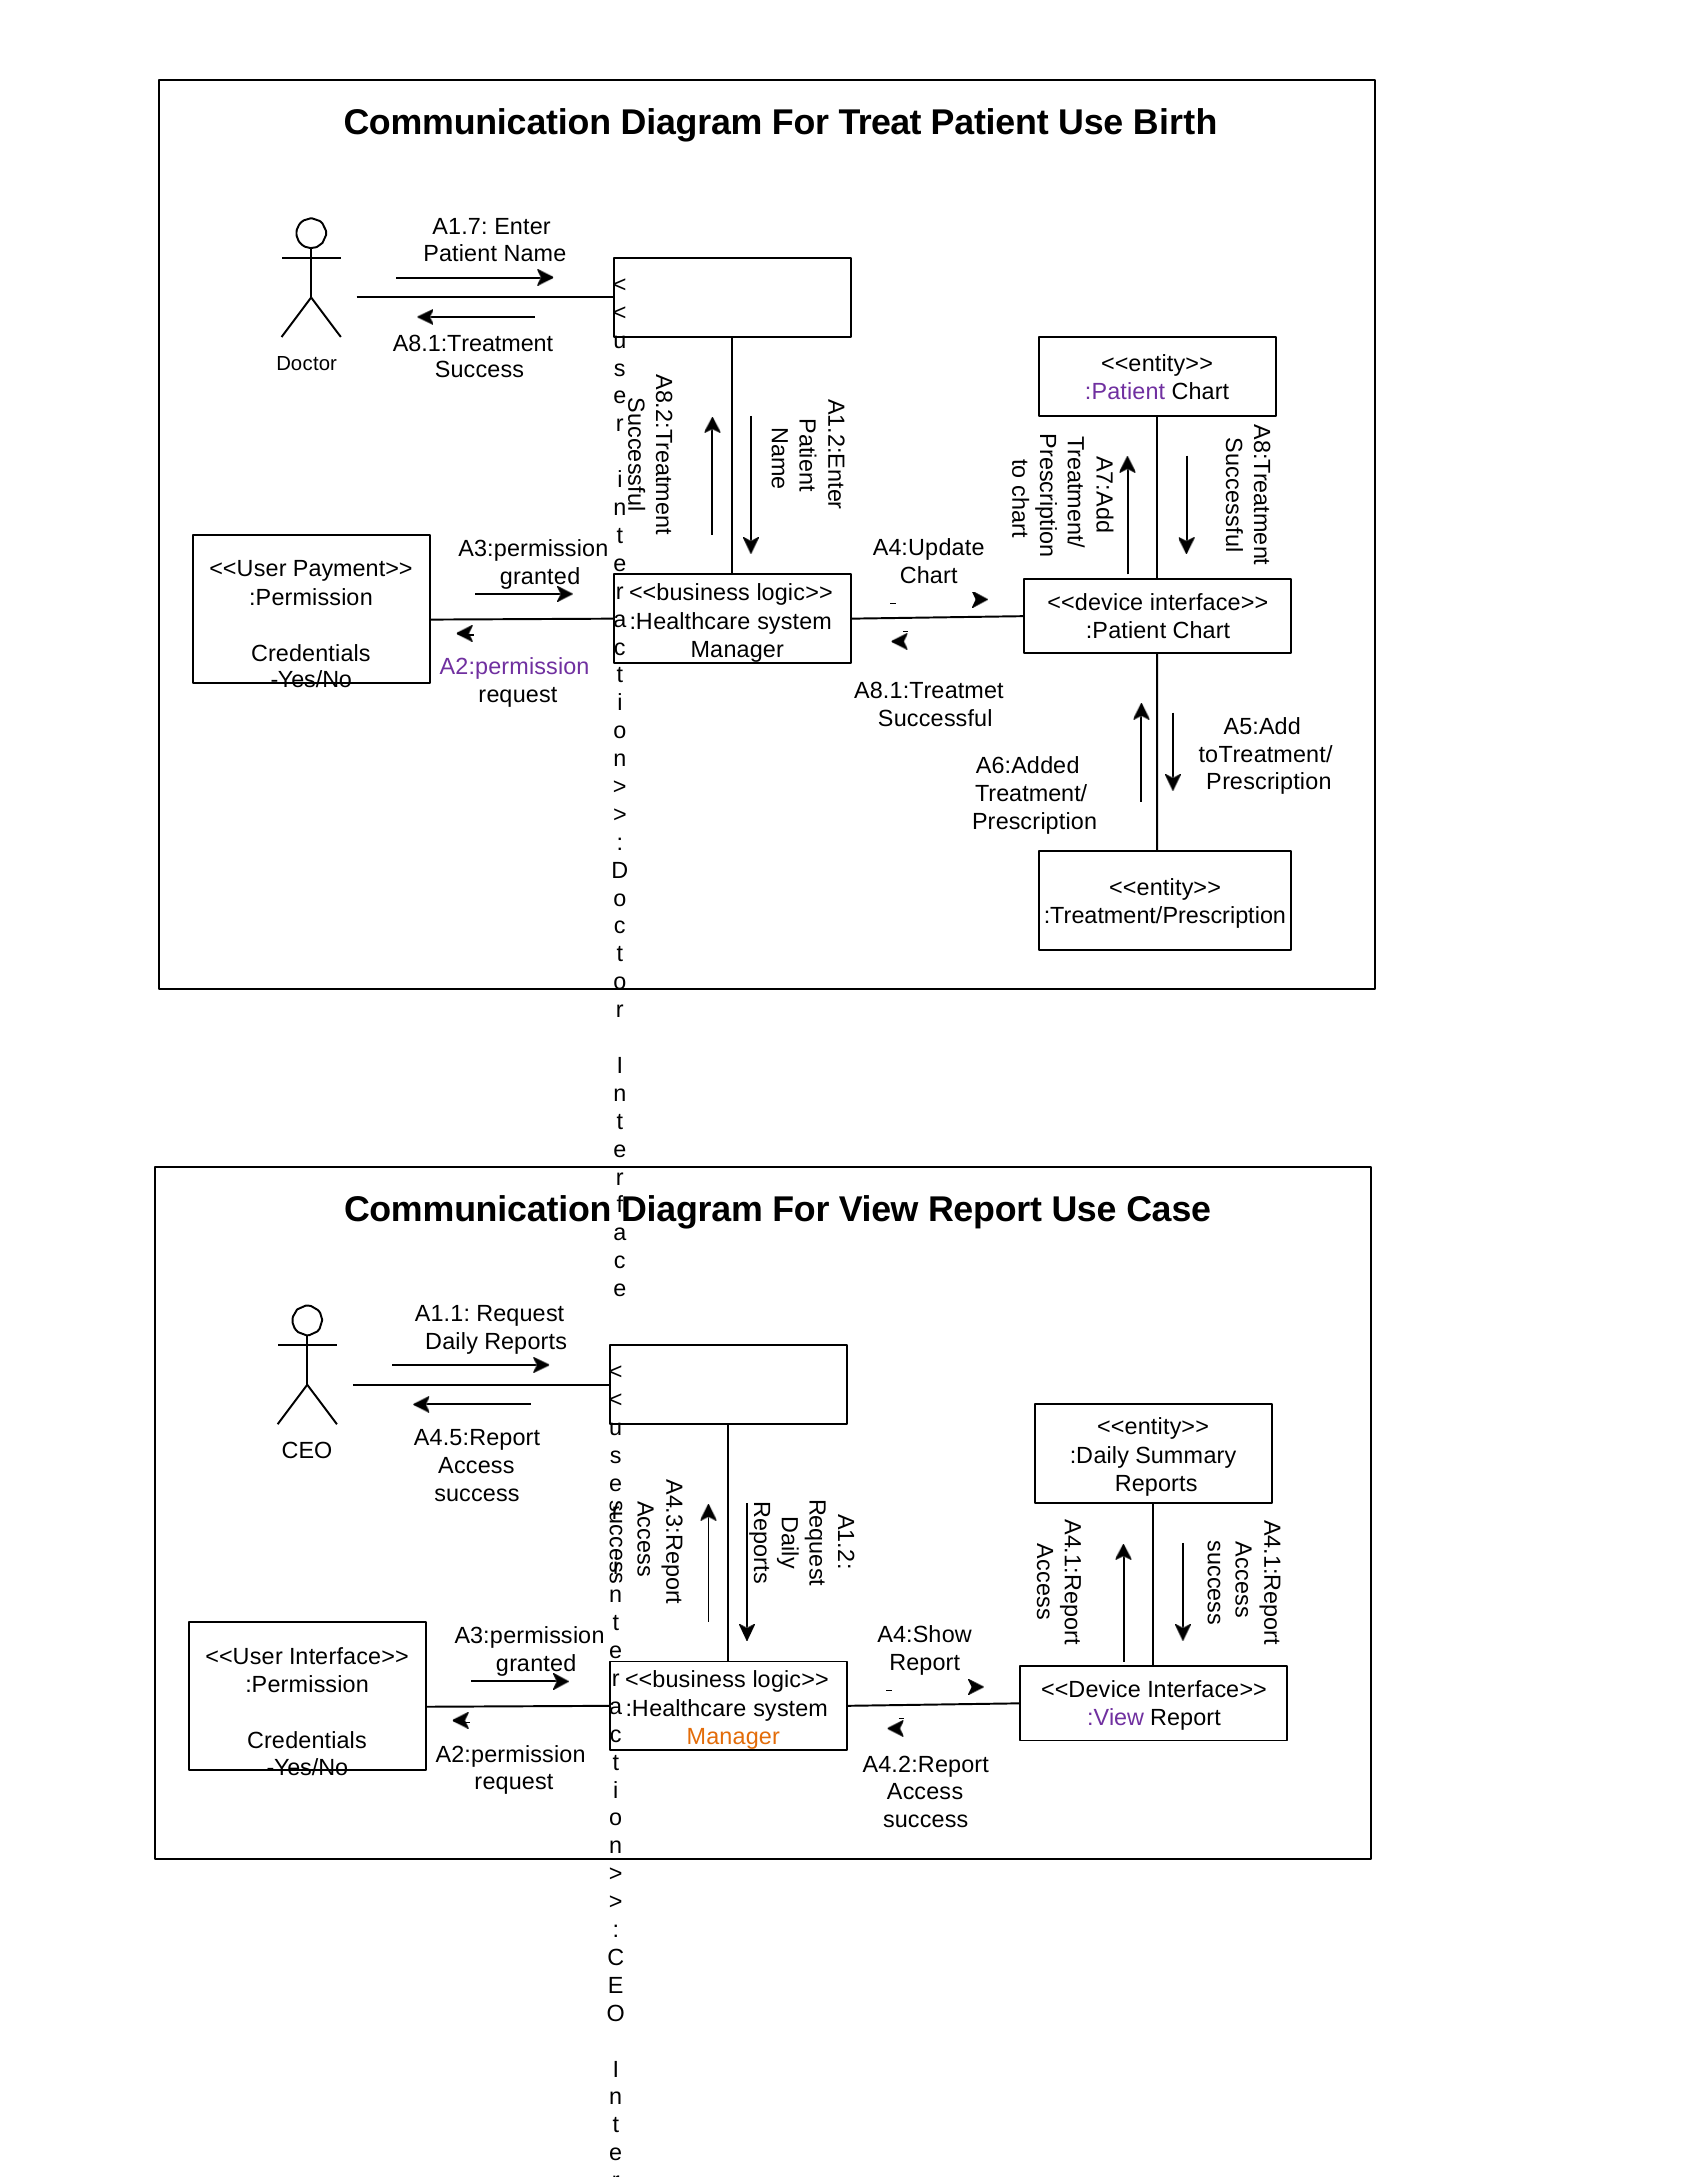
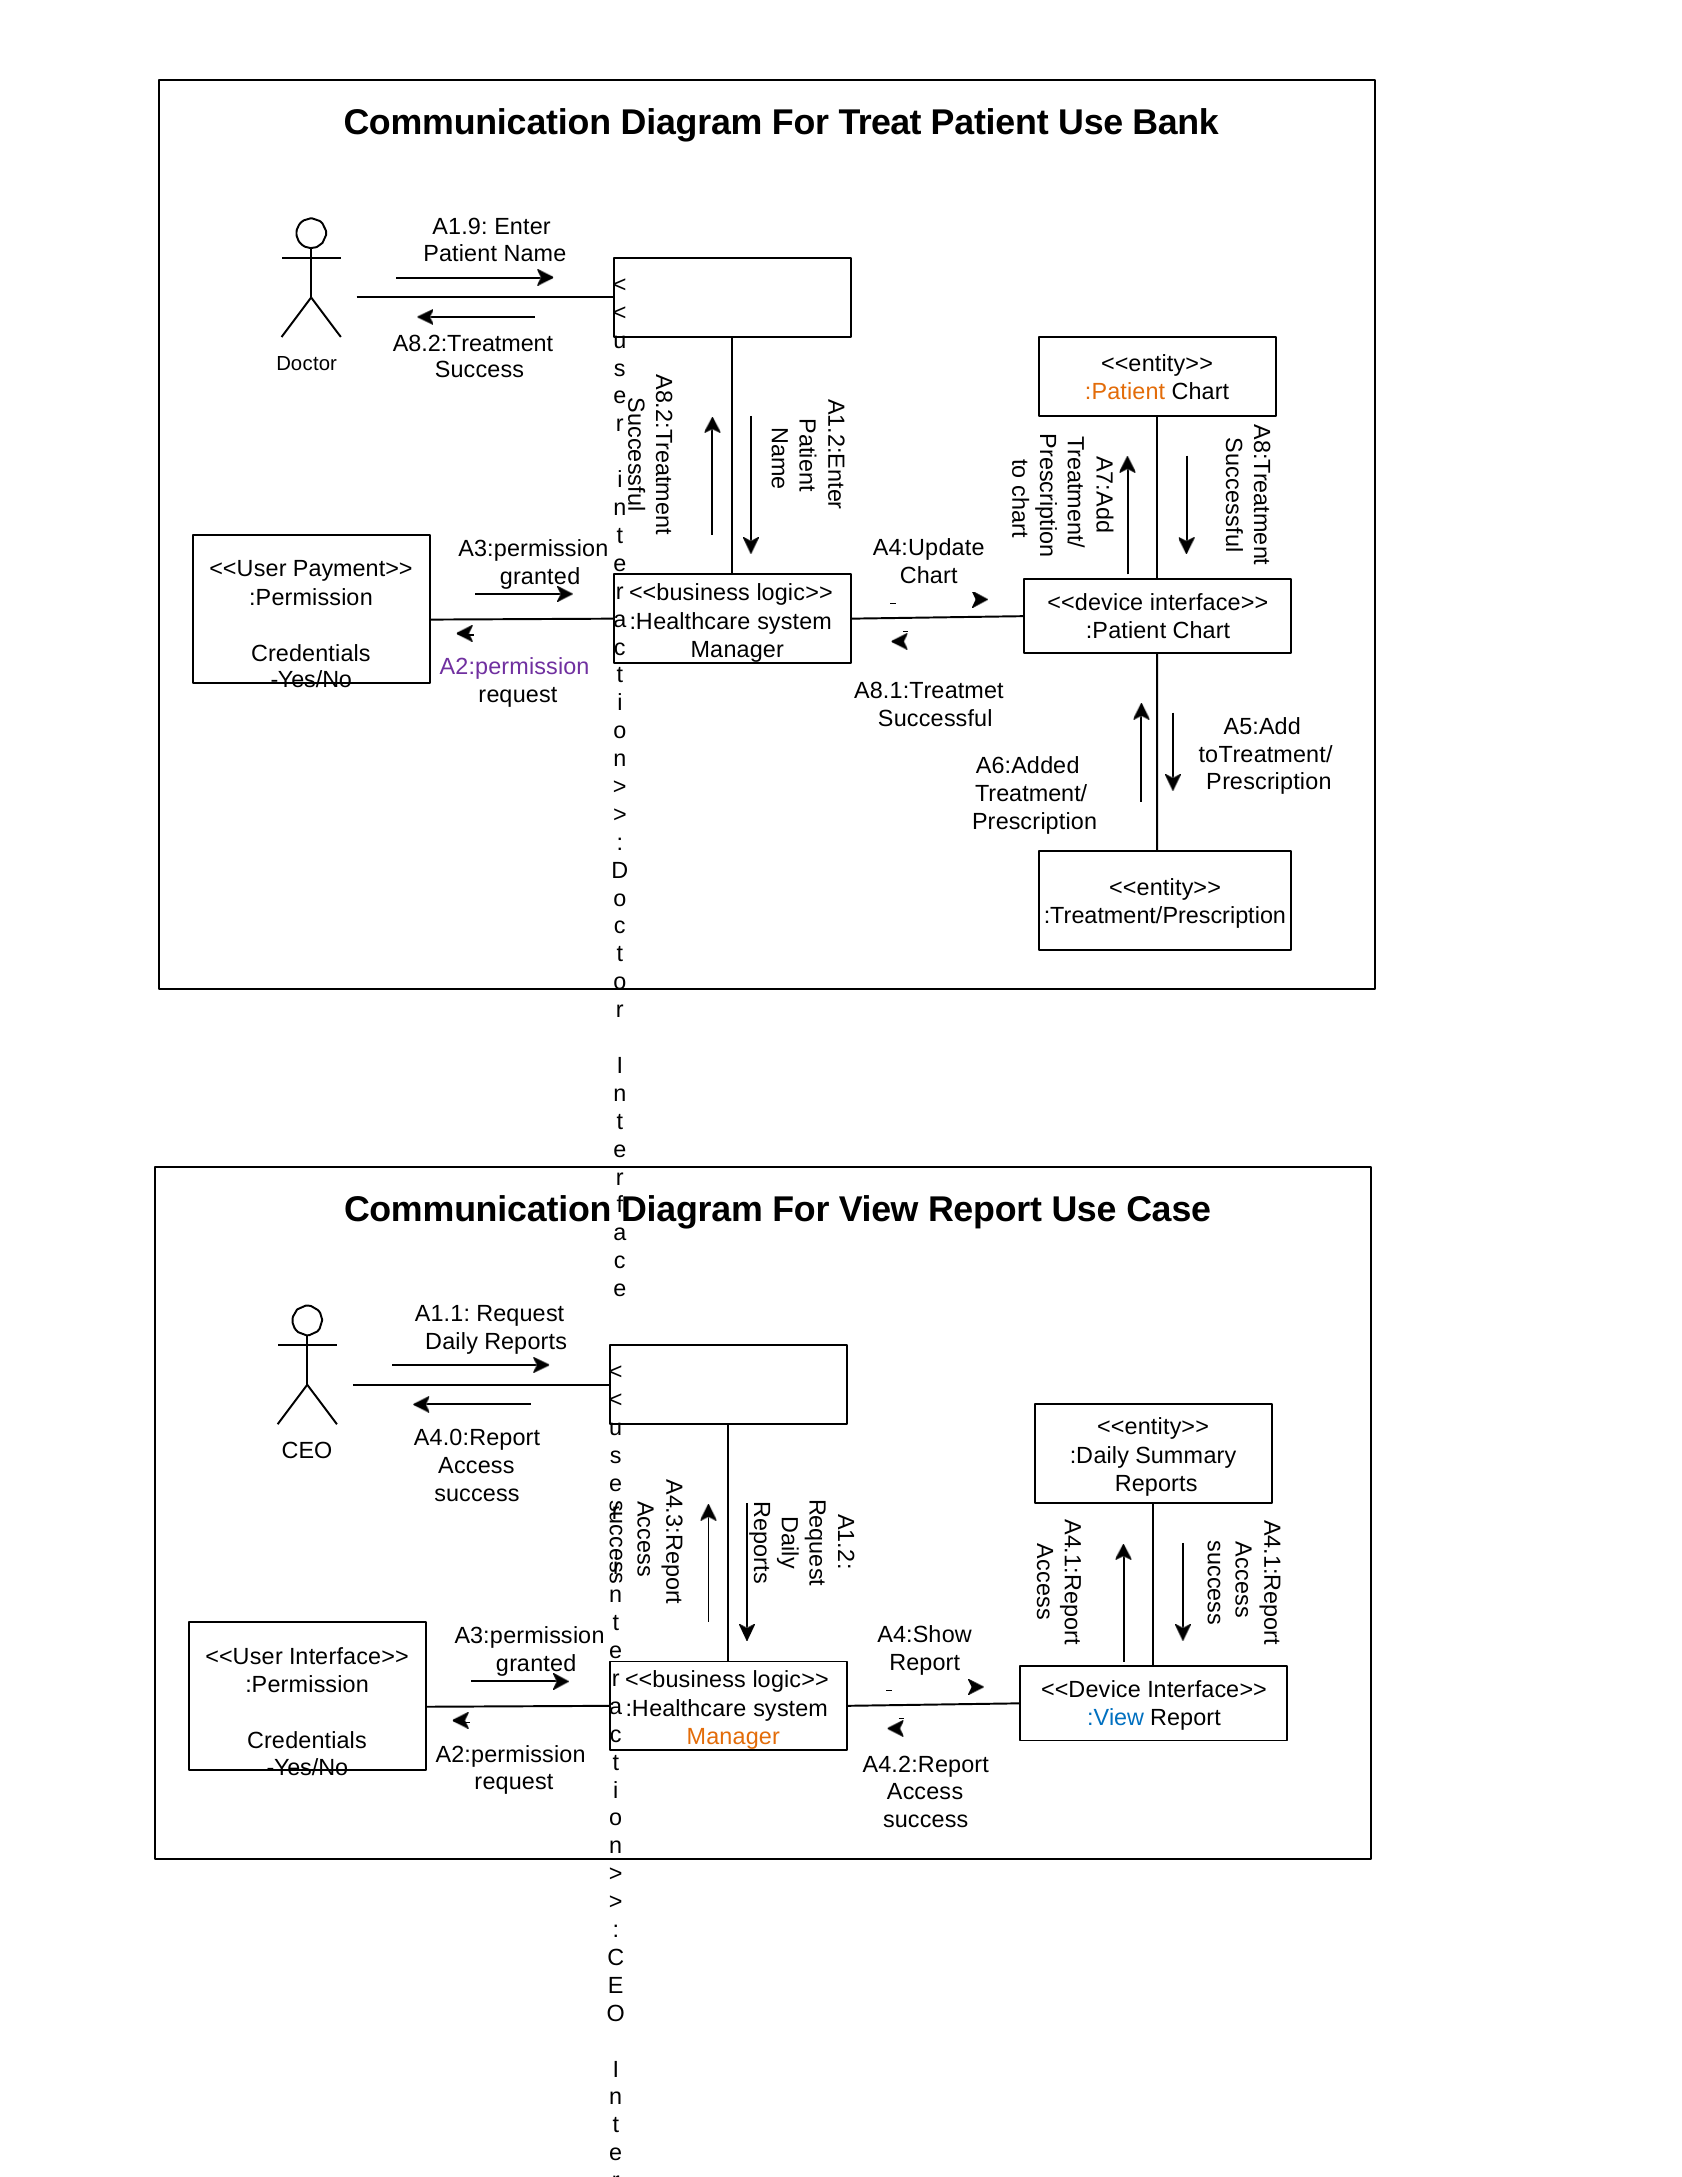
Birth: Birth -> Bank
A1.7: A1.7 -> A1.9
A8.1:Treatment: A8.1:Treatment -> A8.2:Treatment
:Patient at (1125, 392) colour: purple -> orange
A4.5:Report: A4.5:Report -> A4.0:Report
:View colour: purple -> blue
